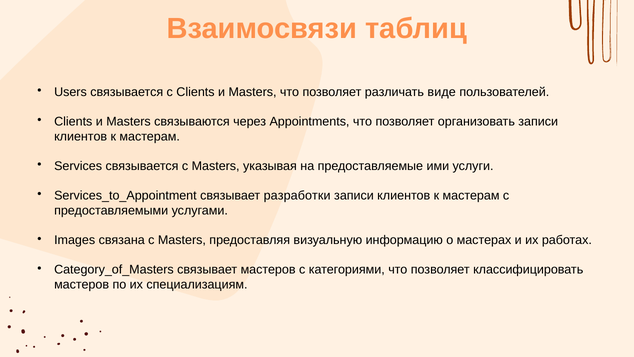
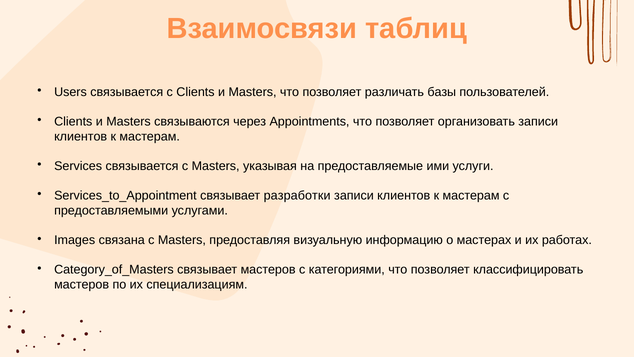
виде: виде -> базы
